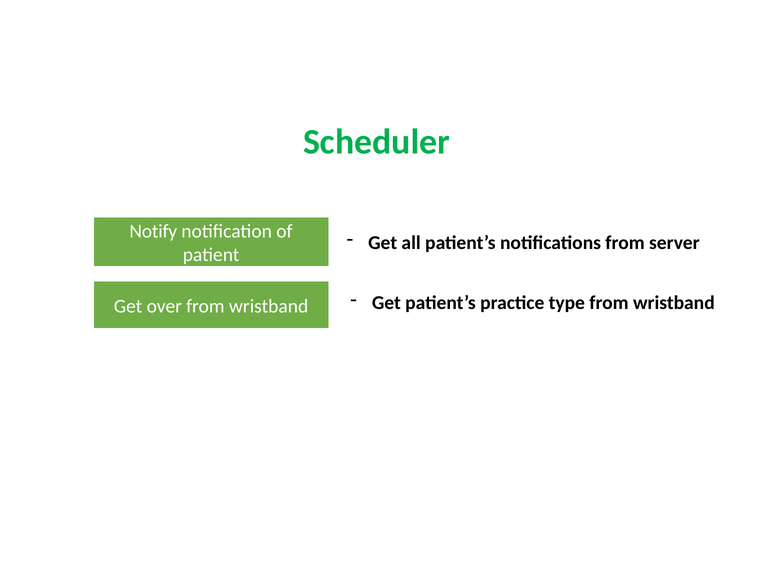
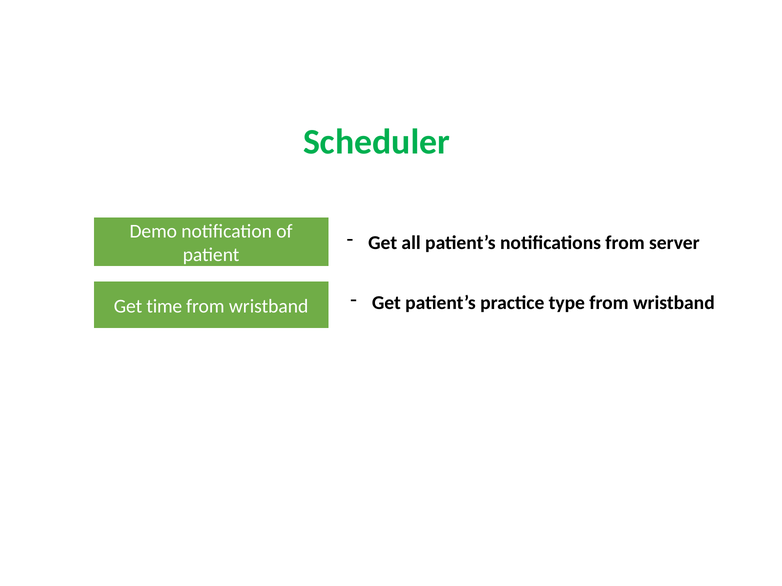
Notify: Notify -> Demo
over: over -> time
